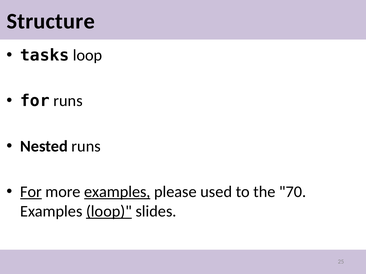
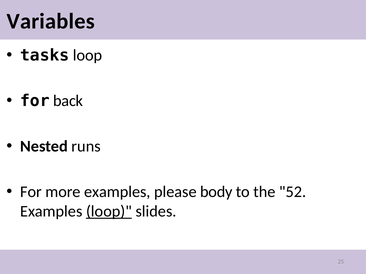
Structure: Structure -> Variables
for runs: runs -> back
For at (31, 192) underline: present -> none
examples at (117, 192) underline: present -> none
used: used -> body
70: 70 -> 52
